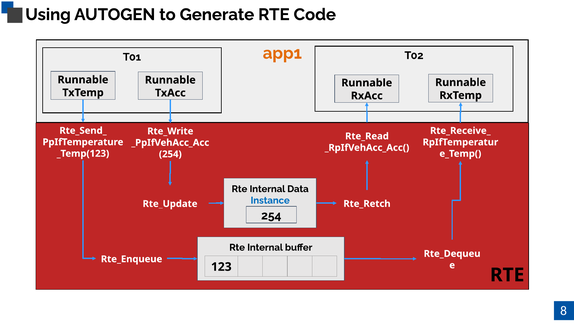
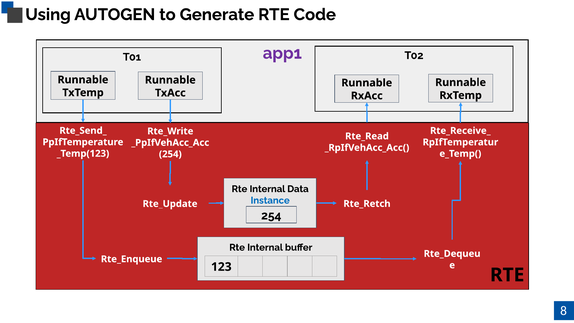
app1 colour: orange -> purple
